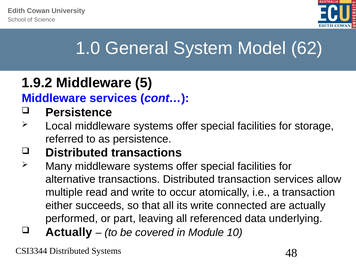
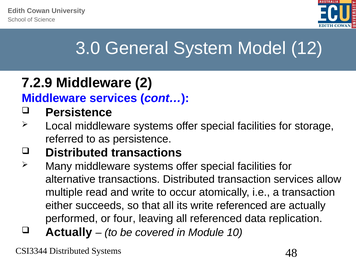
1.0: 1.0 -> 3.0
62: 62 -> 12
1.9.2: 1.9.2 -> 7.2.9
5: 5 -> 2
write connected: connected -> referenced
part: part -> four
underlying: underlying -> replication
